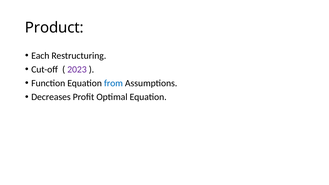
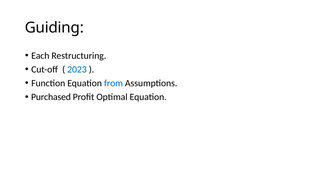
Product: Product -> Guiding
2023 colour: purple -> blue
Decreases: Decreases -> Purchased
